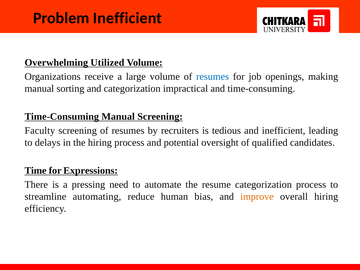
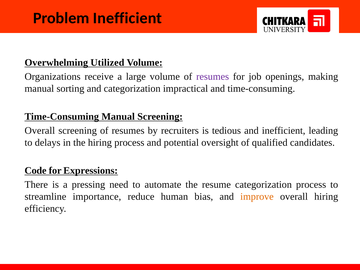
resumes at (213, 77) colour: blue -> purple
Faculty at (40, 131): Faculty -> Overall
Time: Time -> Code
automating: automating -> importance
